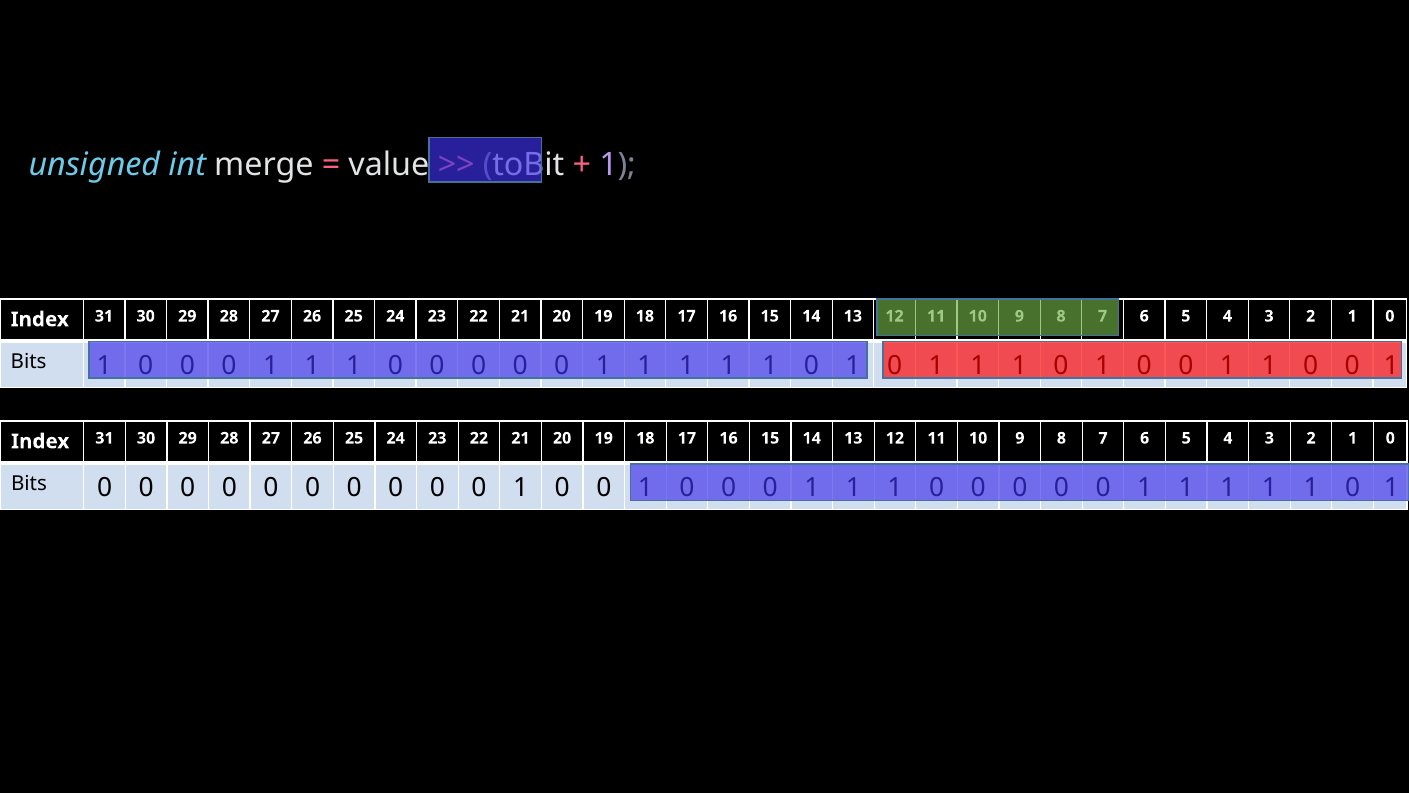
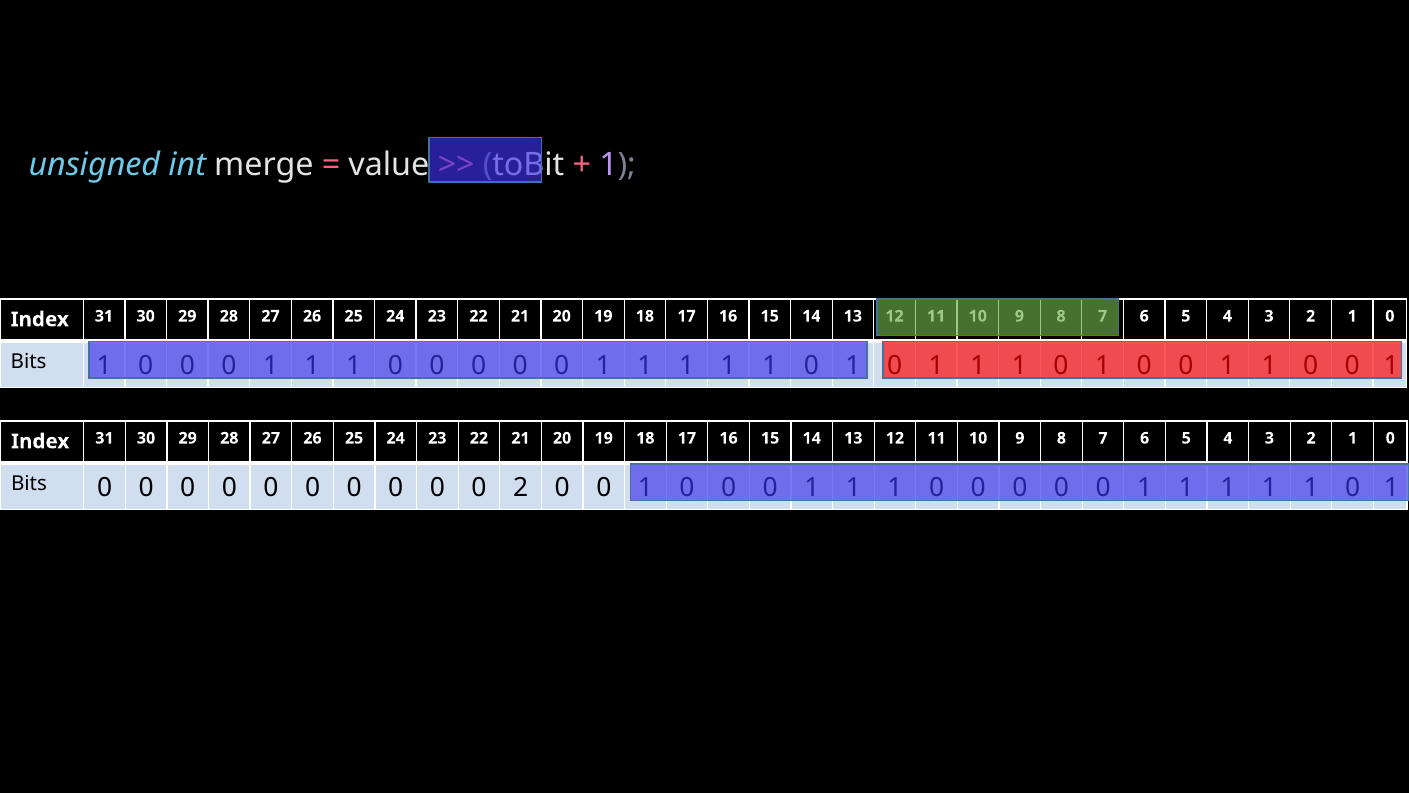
1 at (521, 488): 1 -> 2
